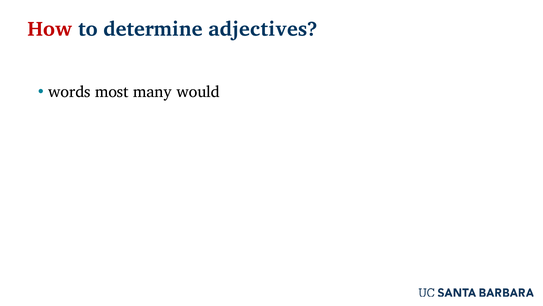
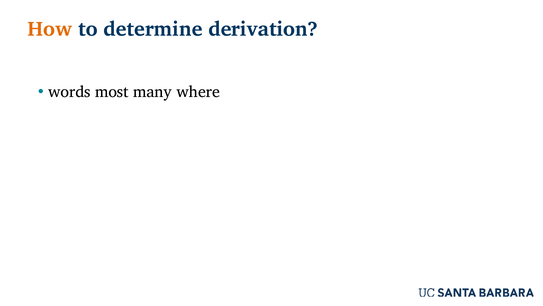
How colour: red -> orange
adjectives: adjectives -> derivation
would: would -> where
